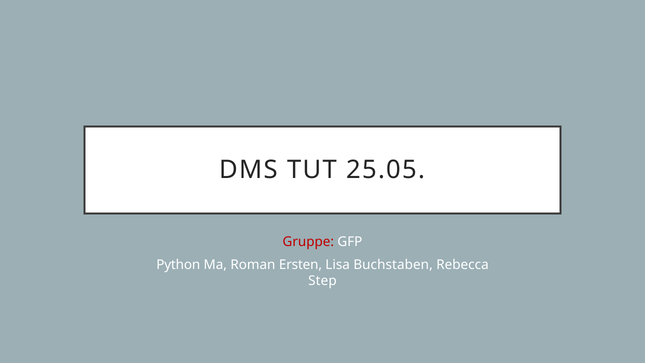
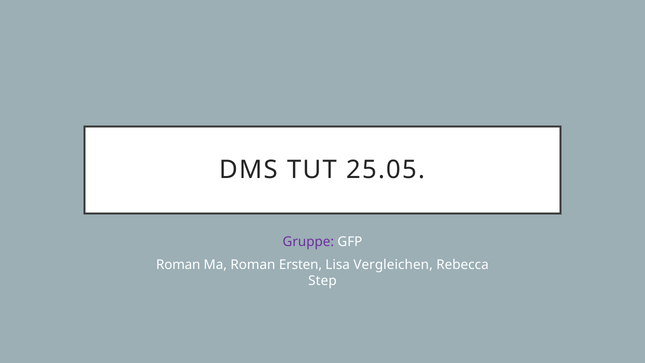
Gruppe colour: red -> purple
Python at (178, 265): Python -> Roman
Buchstaben: Buchstaben -> Vergleichen
